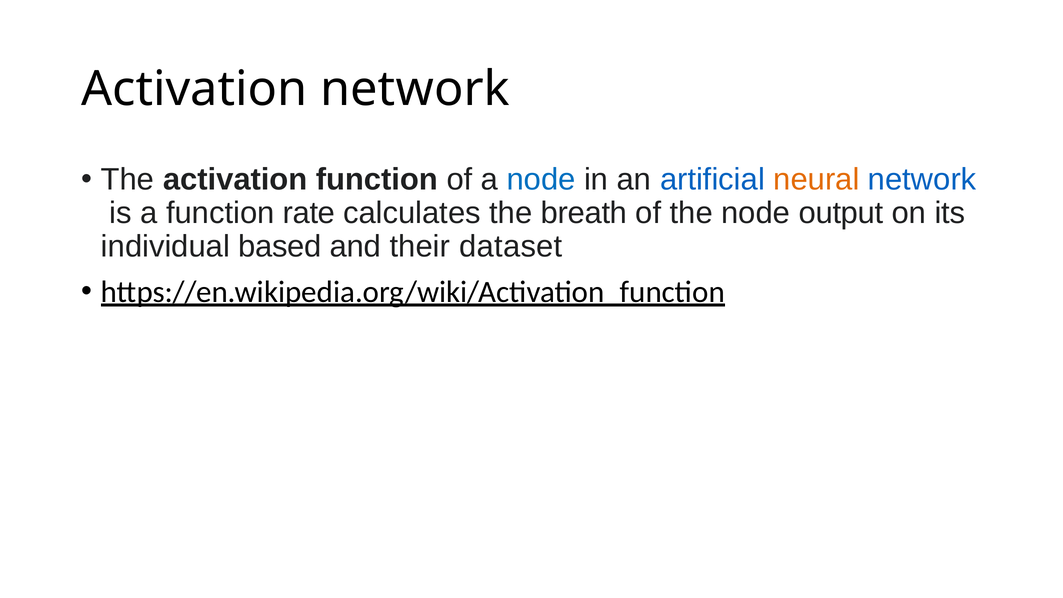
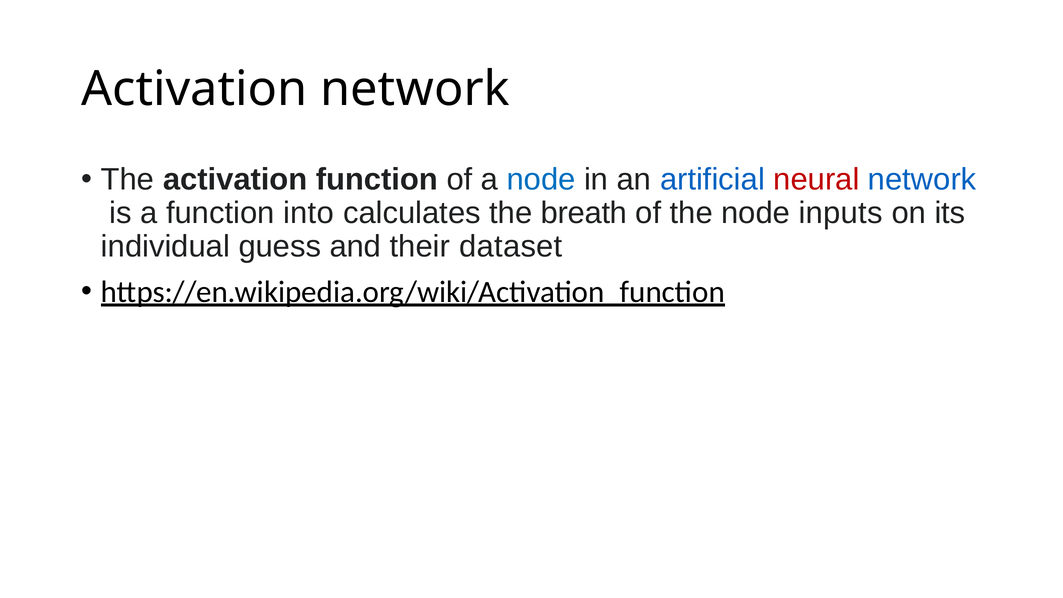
neural colour: orange -> red
rate: rate -> into
output: output -> inputs
based: based -> guess
